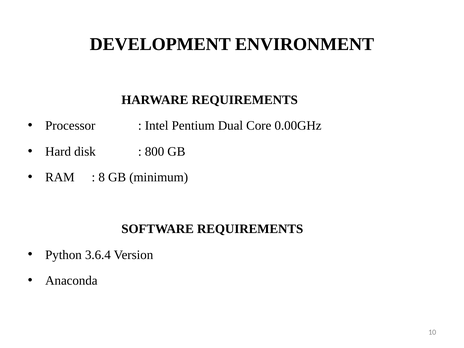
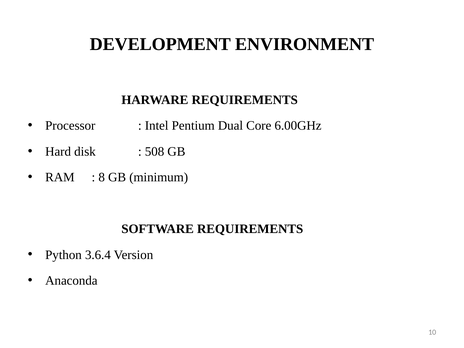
0.00GHz: 0.00GHz -> 6.00GHz
800: 800 -> 508
